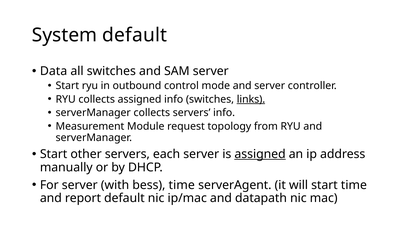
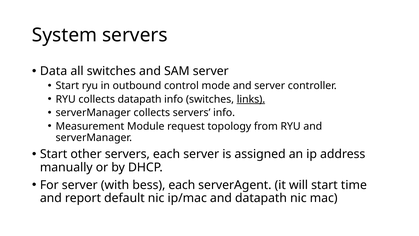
System default: default -> servers
collects assigned: assigned -> datapath
assigned at (260, 154) underline: present -> none
bess time: time -> each
